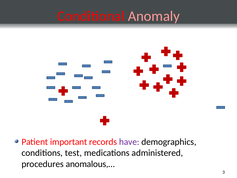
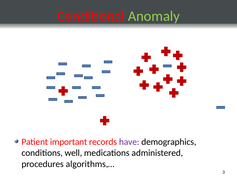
Anomaly colour: pink -> light green
test: test -> well
anomalous,…: anomalous,… -> algorithms,…
